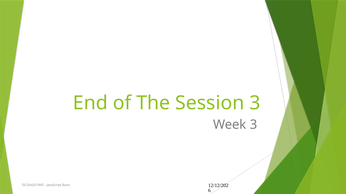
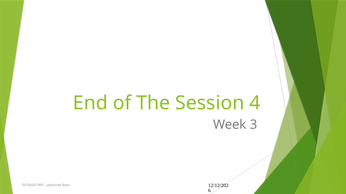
Session 3: 3 -> 4
